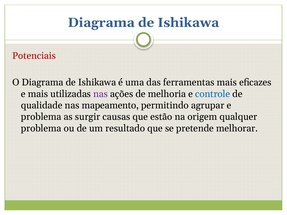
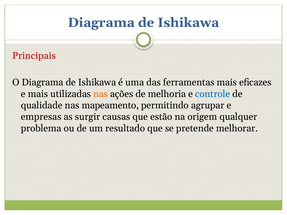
Potenciais: Potenciais -> Principais
nas at (101, 94) colour: purple -> orange
problema at (41, 117): problema -> empresas
